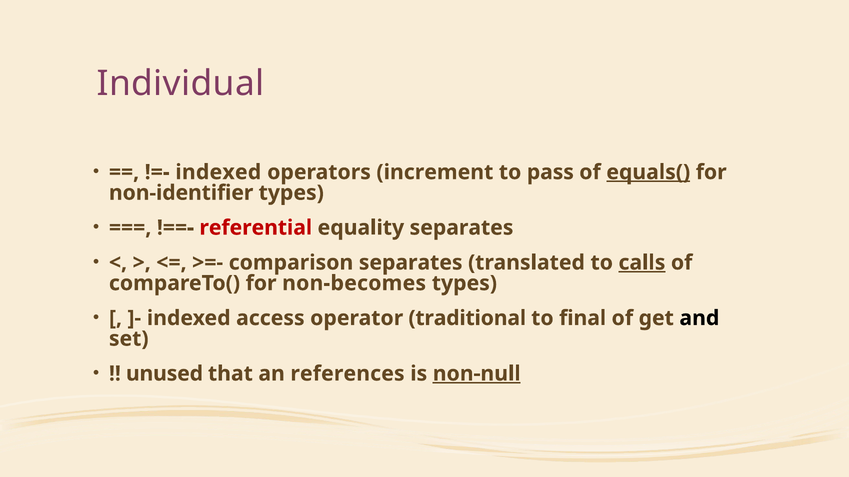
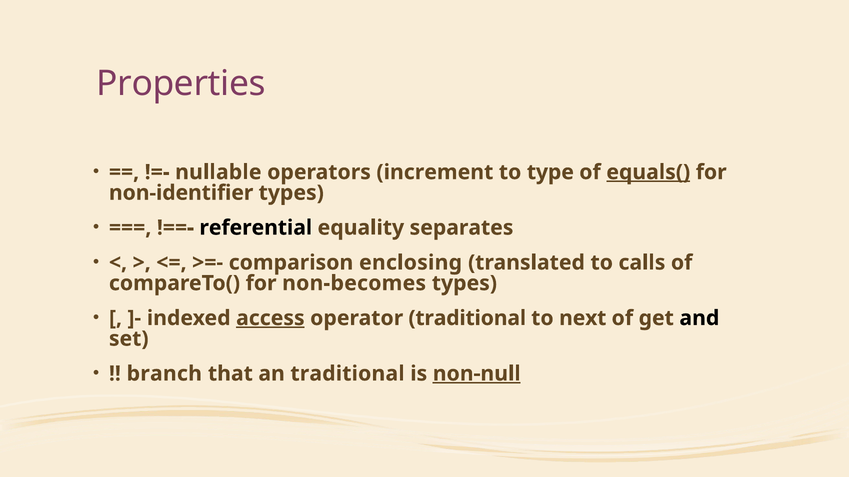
Individual: Individual -> Properties
indexed at (218, 172): indexed -> nullable
pass: pass -> type
referential colour: red -> black
comparison separates: separates -> enclosing
calls underline: present -> none
access underline: none -> present
final: final -> next
unused: unused -> branch
an references: references -> traditional
